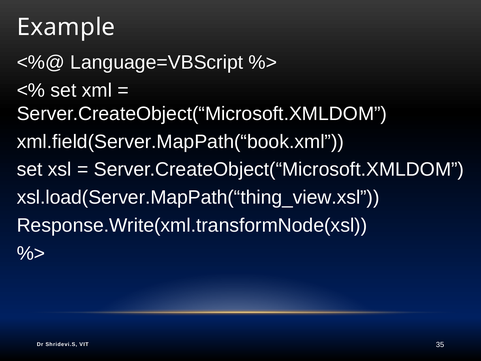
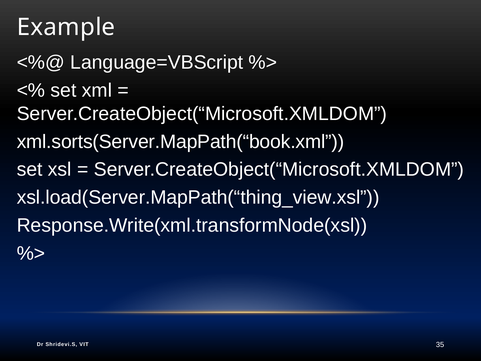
xml.field(Server.MapPath(“book.xml: xml.field(Server.MapPath(“book.xml -> xml.sorts(Server.MapPath(“book.xml
